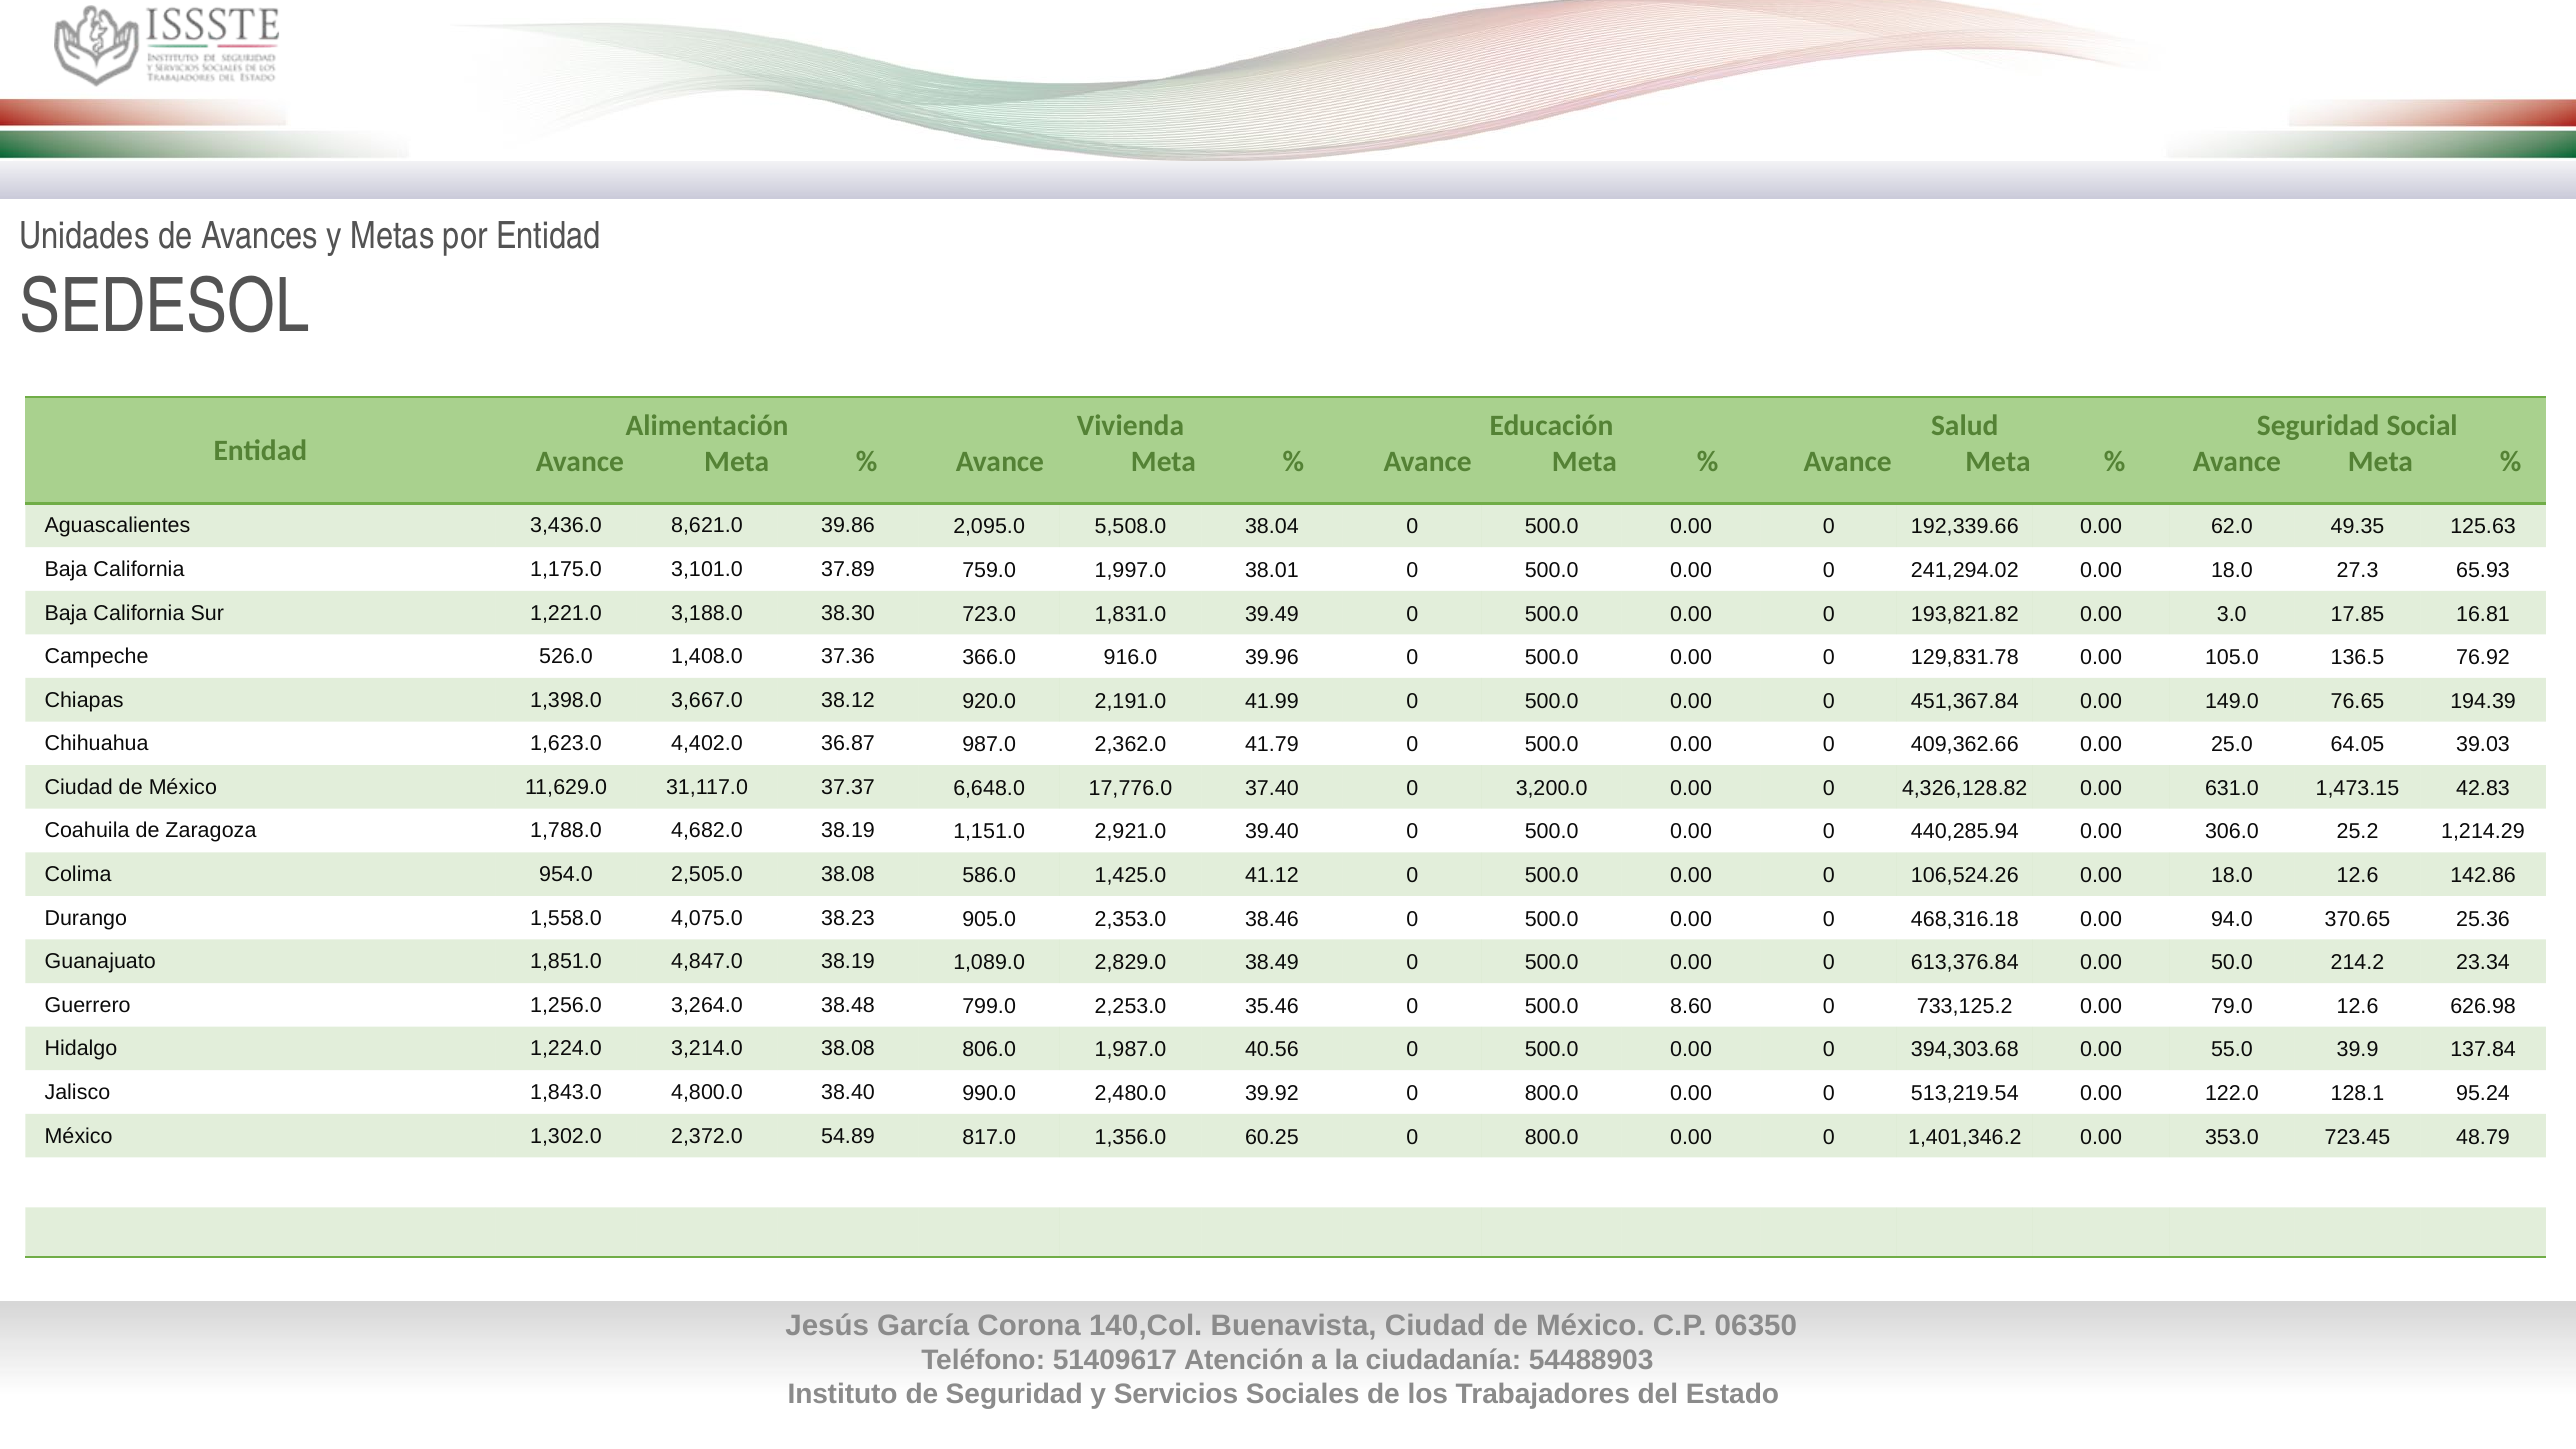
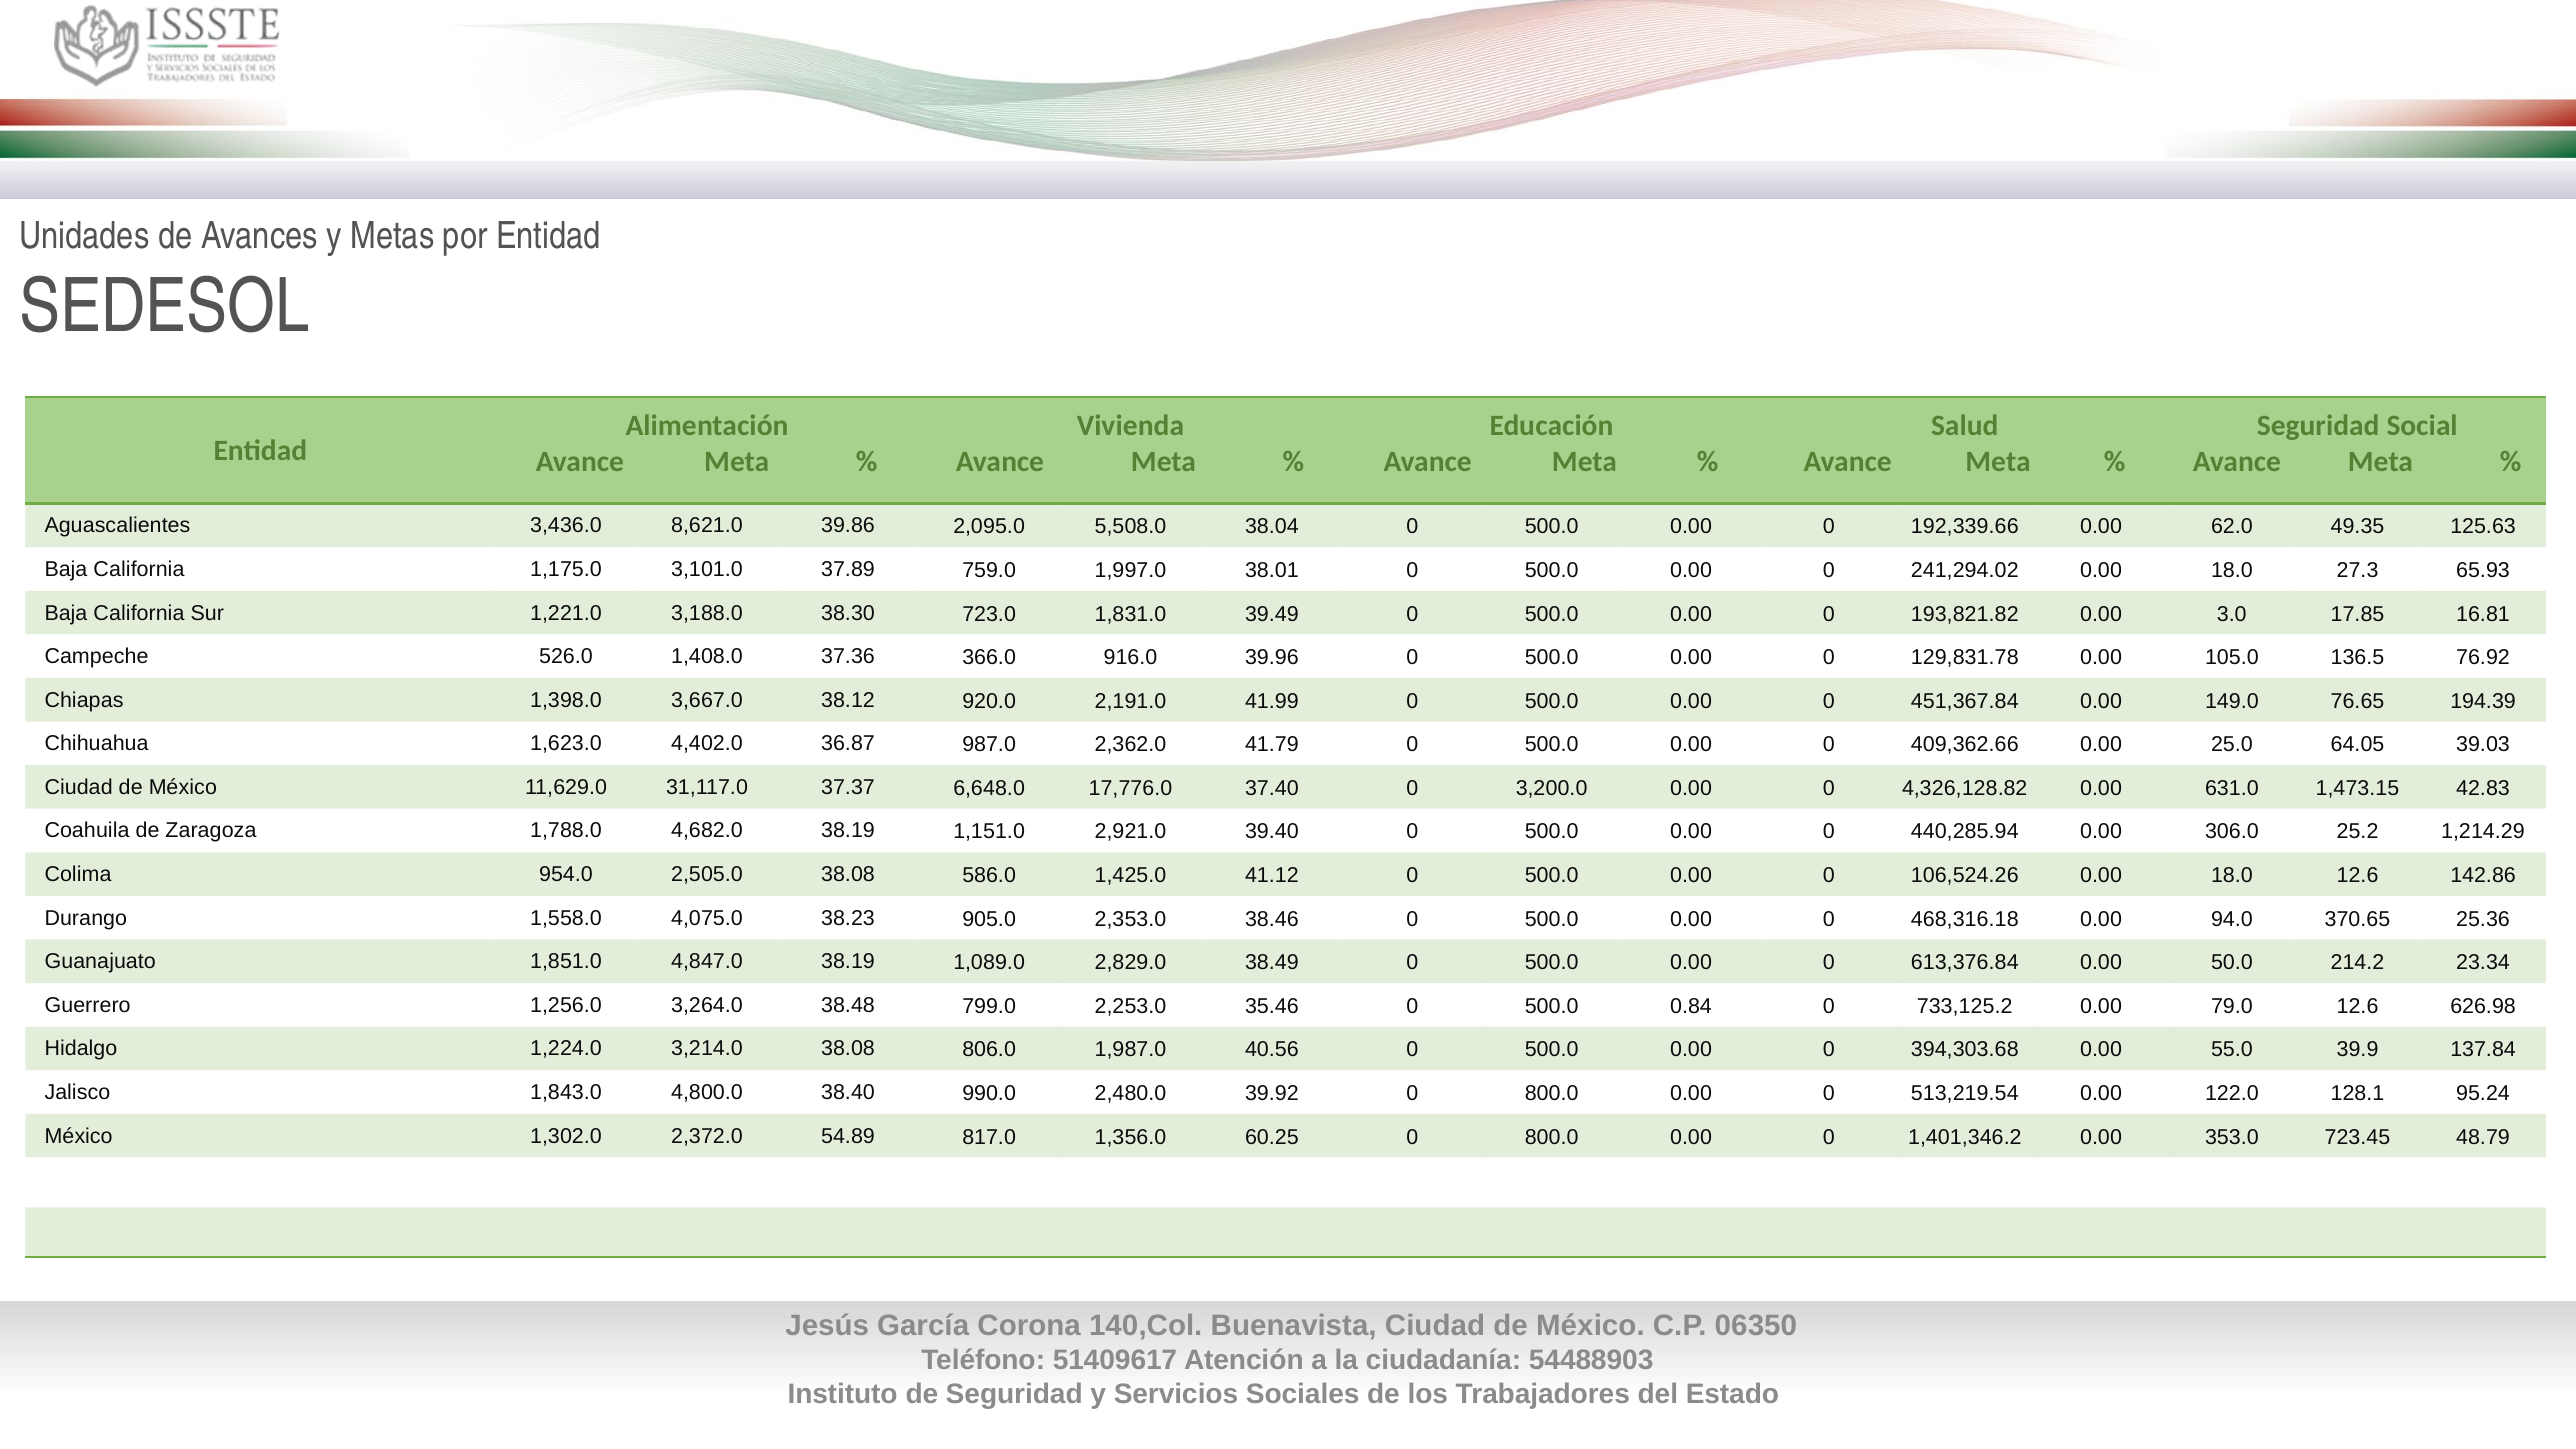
8.60: 8.60 -> 0.84
